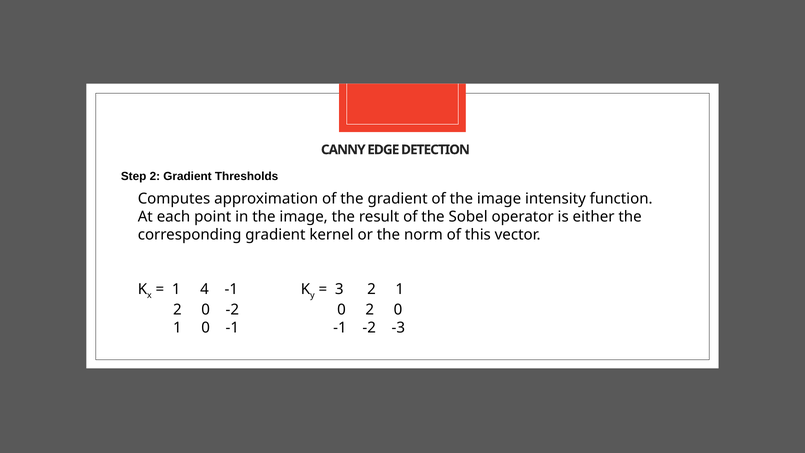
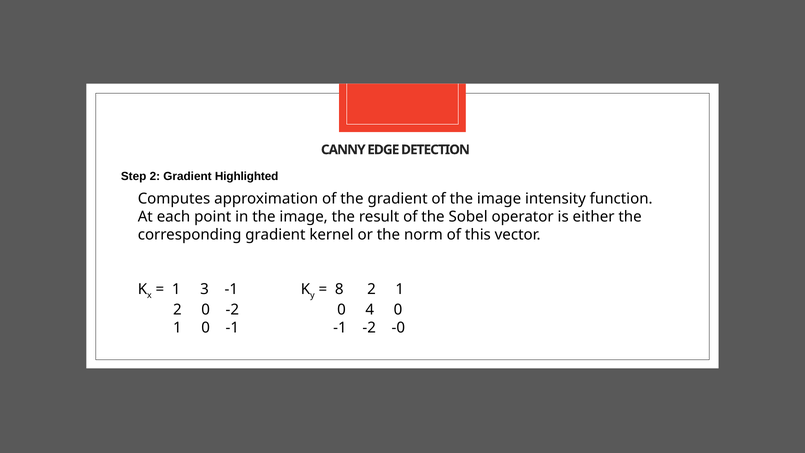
Thresholds: Thresholds -> Highlighted
4: 4 -> 3
3: 3 -> 8
0 2: 2 -> 4
-3: -3 -> -0
